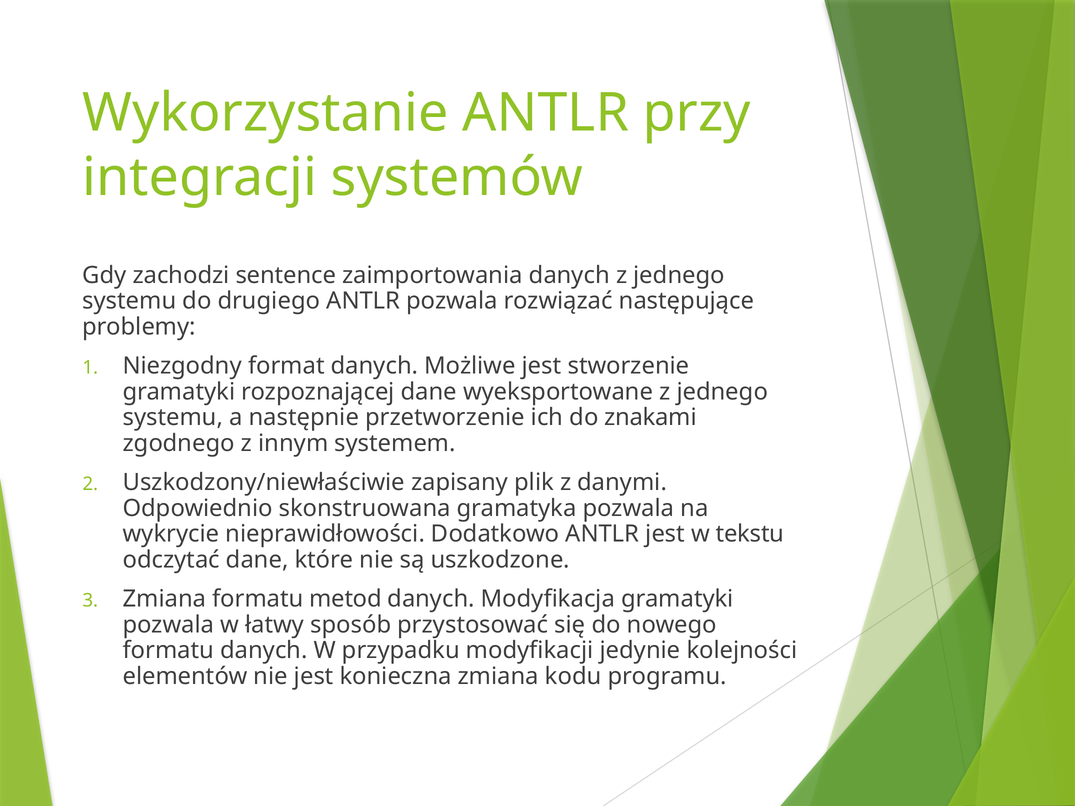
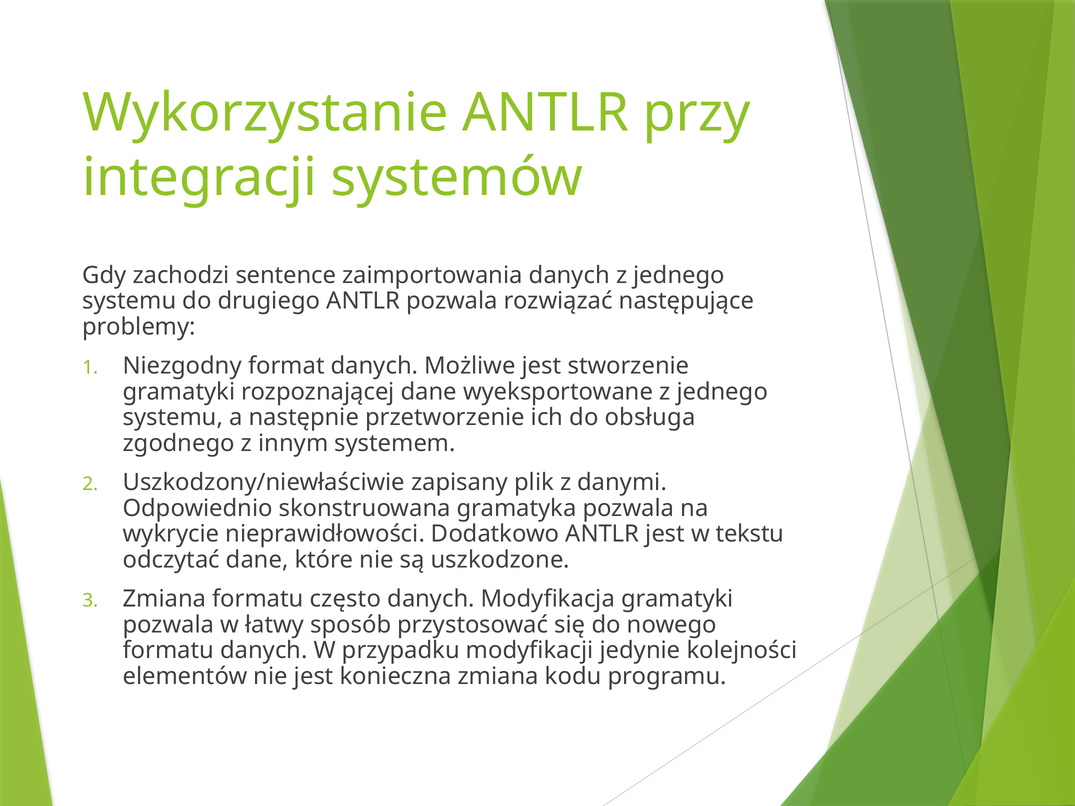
znakami: znakami -> obsługa
metod: metod -> często
